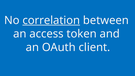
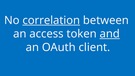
and underline: none -> present
